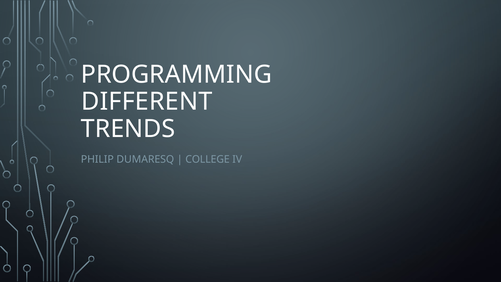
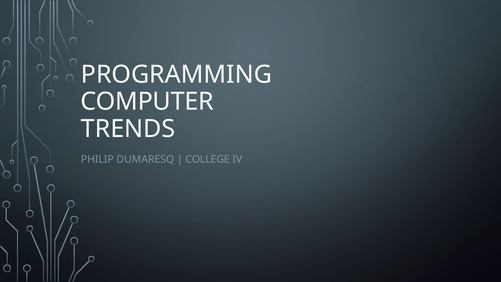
DIFFERENT: DIFFERENT -> COMPUTER
